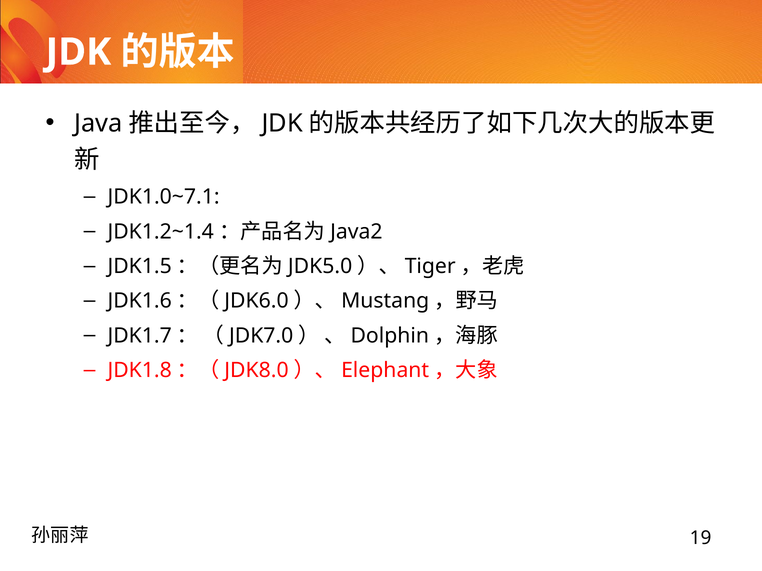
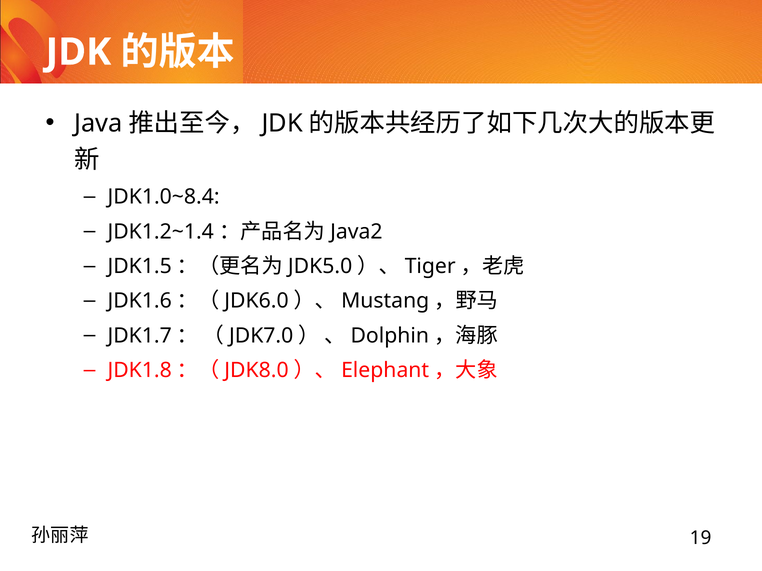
JDK1.0~7.1: JDK1.0~7.1 -> JDK1.0~8.4
